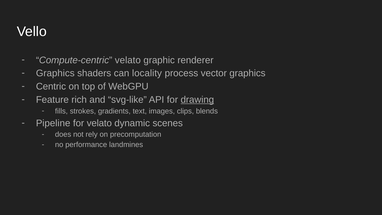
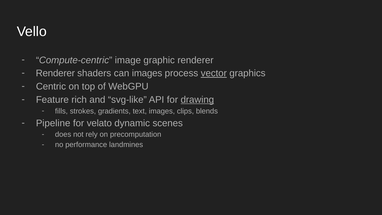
Compute-centric velato: velato -> image
Graphics at (55, 73): Graphics -> Renderer
can locality: locality -> images
vector underline: none -> present
